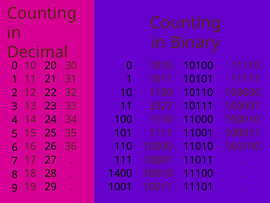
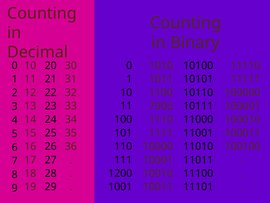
3327: 3327 -> 7906
1400: 1400 -> 1200
